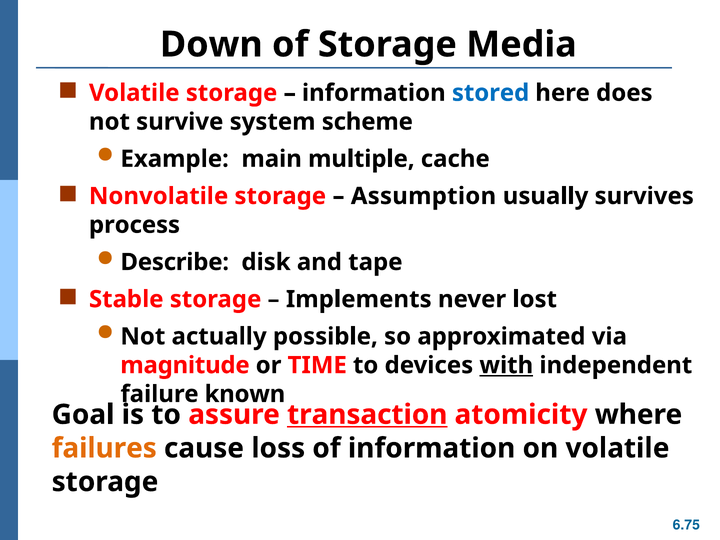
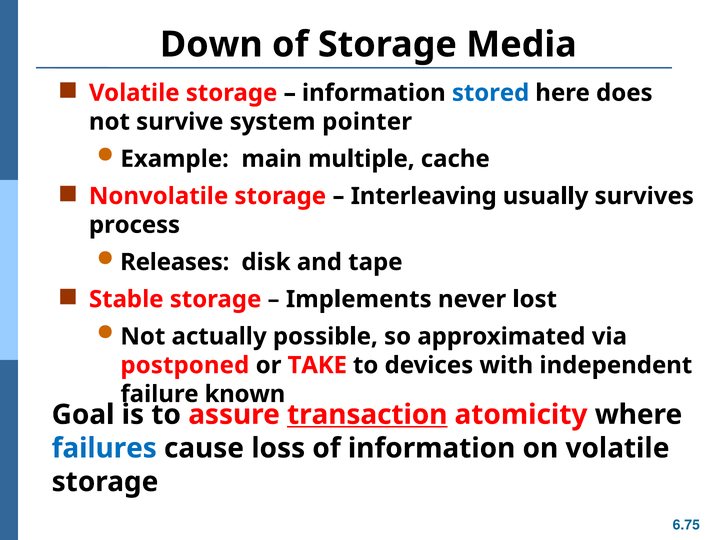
scheme: scheme -> pointer
Assumption: Assumption -> Interleaving
Describe: Describe -> Releases
magnitude: magnitude -> postponed
TIME: TIME -> TAKE
with underline: present -> none
failures colour: orange -> blue
